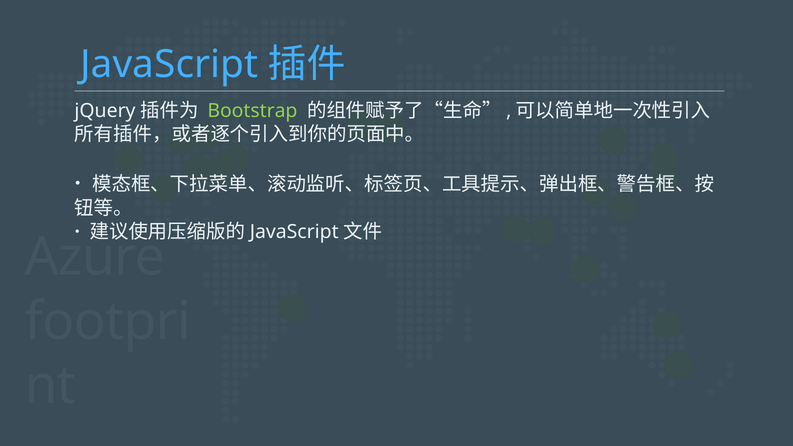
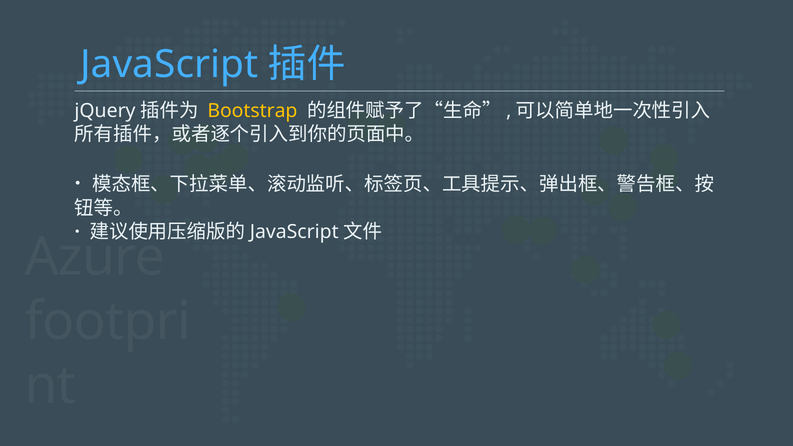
Bootstrap colour: light green -> yellow
